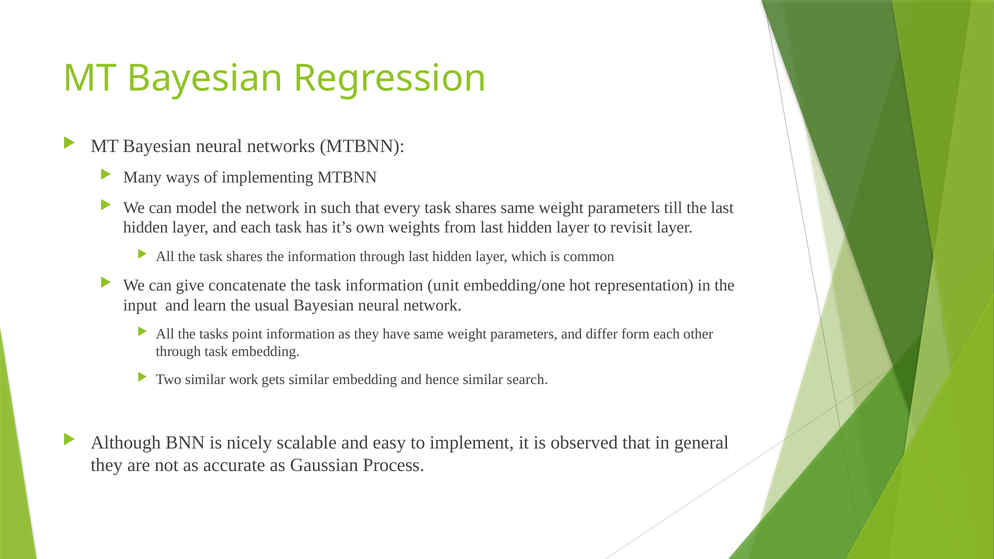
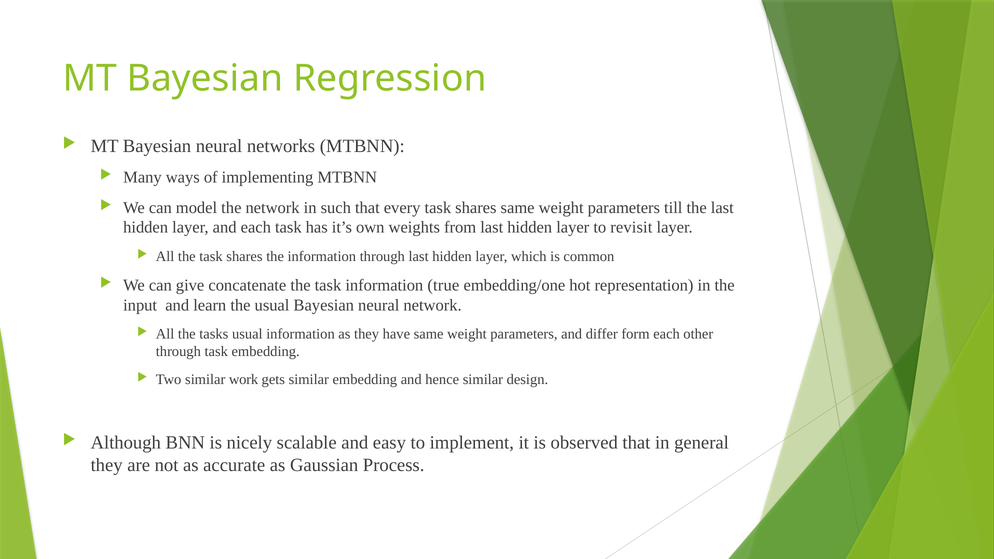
unit: unit -> true
tasks point: point -> usual
search: search -> design
